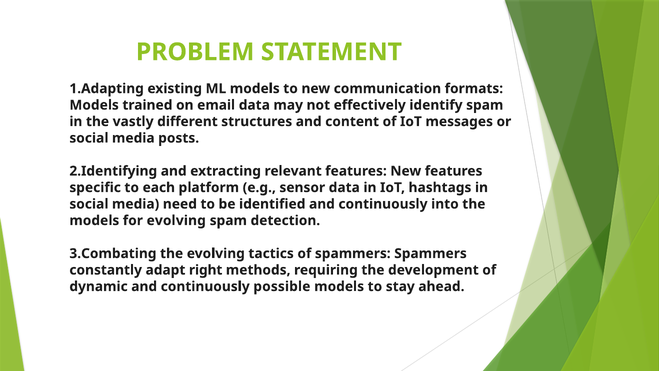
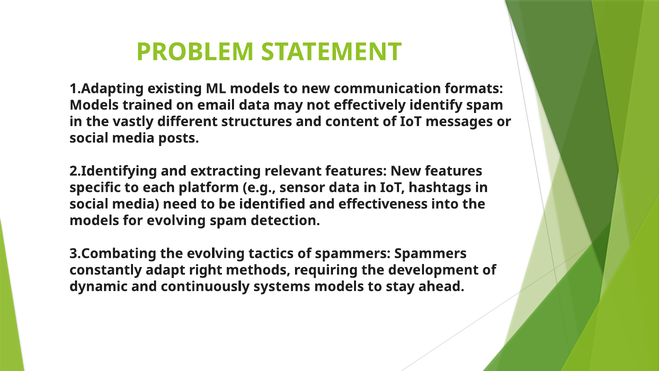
identified and continuously: continuously -> effectiveness
possible: possible -> systems
